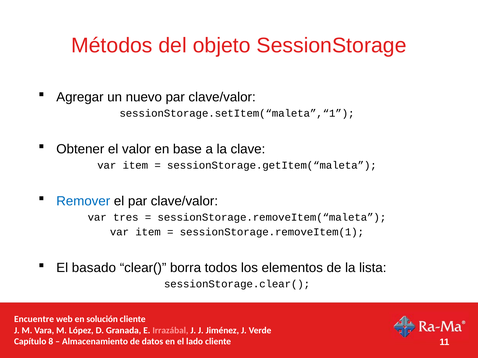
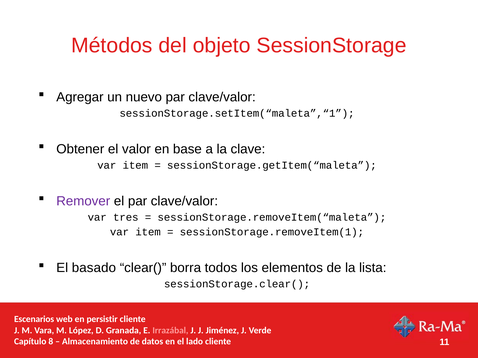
Remover colour: blue -> purple
Encuentre: Encuentre -> Escenarios
solución: solución -> persistir
